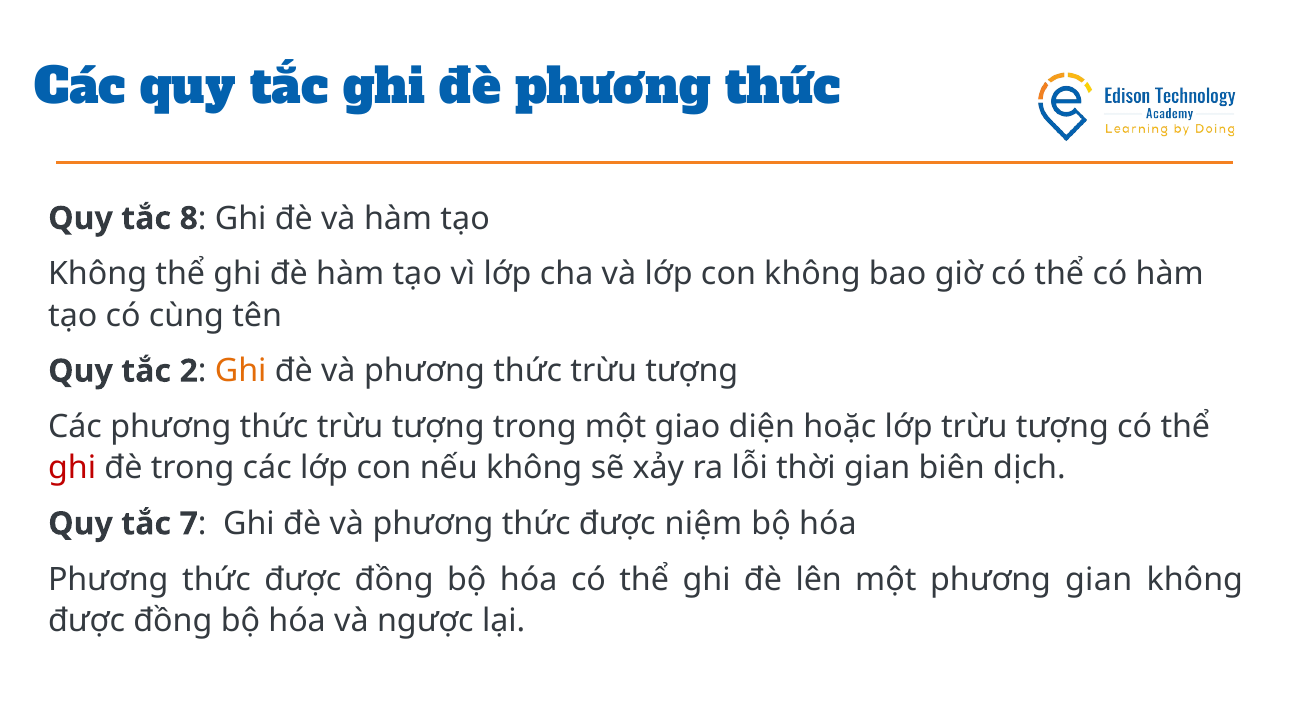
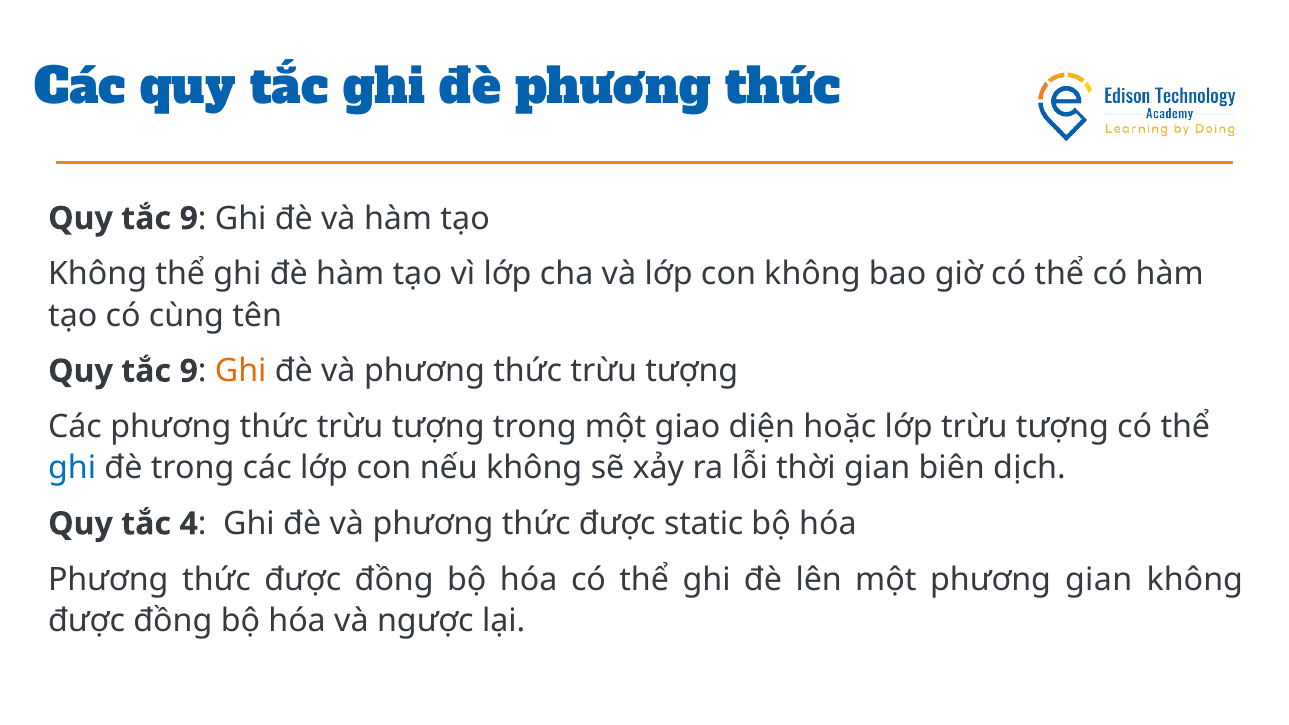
8 at (189, 218): 8 -> 9
2 at (189, 371): 2 -> 9
ghi at (72, 468) colour: red -> blue
7: 7 -> 4
niệm: niệm -> static
